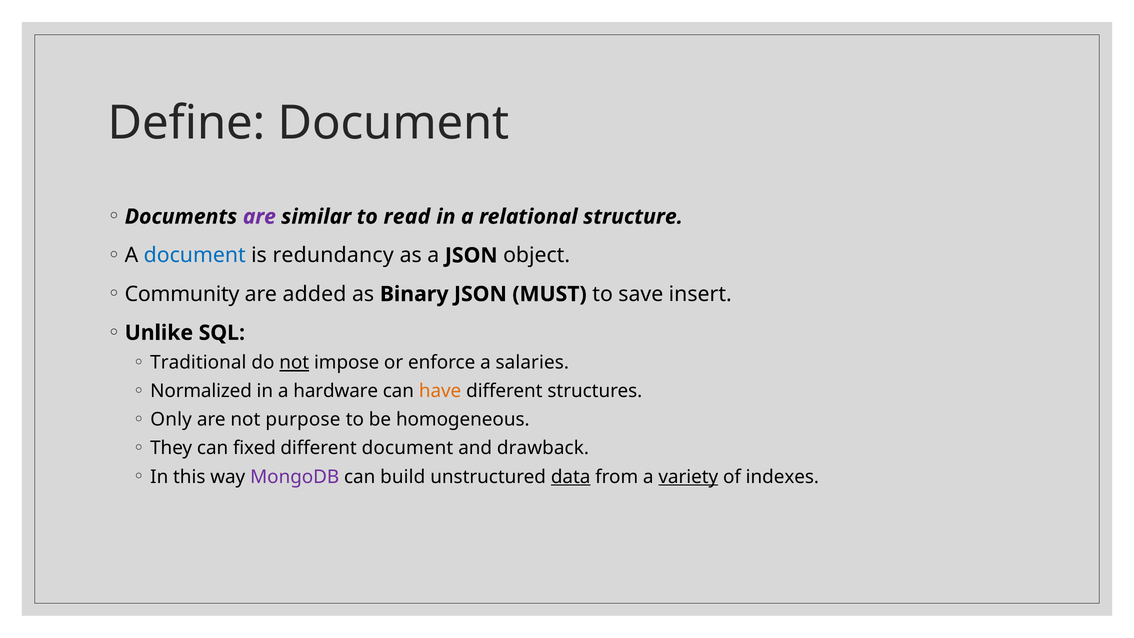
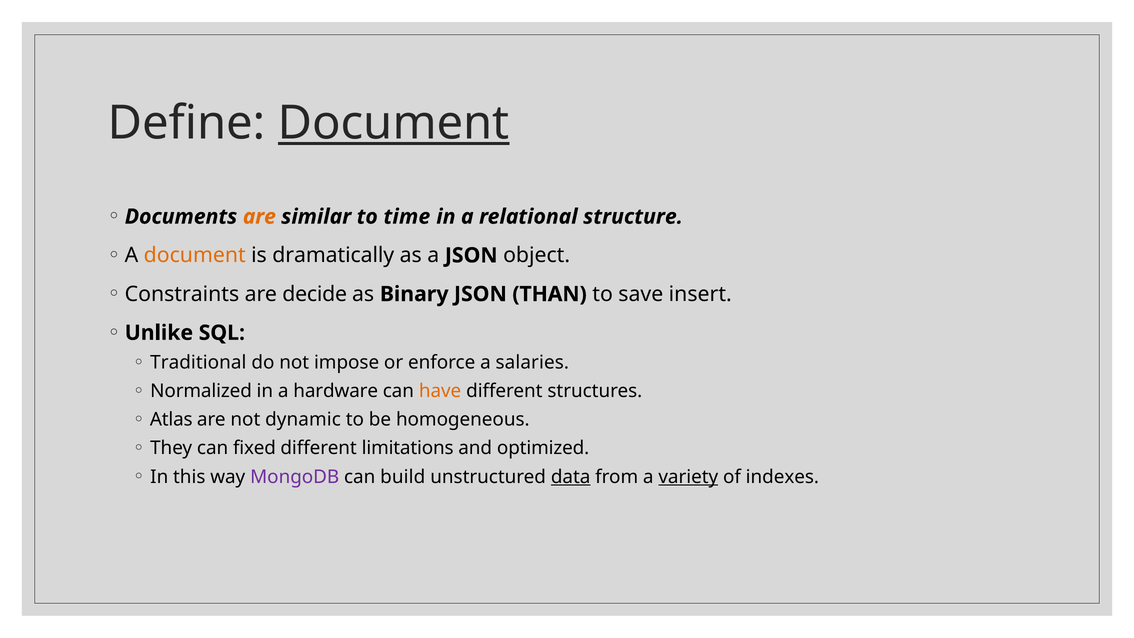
Document at (394, 123) underline: none -> present
are at (259, 217) colour: purple -> orange
read: read -> time
document at (195, 255) colour: blue -> orange
redundancy: redundancy -> dramatically
Community: Community -> Constraints
added: added -> decide
MUST: MUST -> THAN
not at (294, 363) underline: present -> none
Only: Only -> Atlas
purpose: purpose -> dynamic
different document: document -> limitations
drawback: drawback -> optimized
